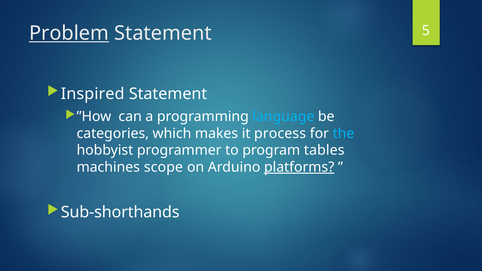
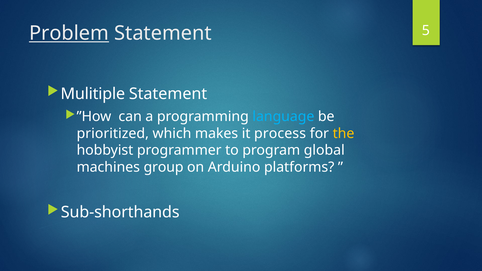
Inspired: Inspired -> Mulitiple
categories: categories -> prioritized
the colour: light blue -> yellow
tables: tables -> global
scope: scope -> group
platforms underline: present -> none
